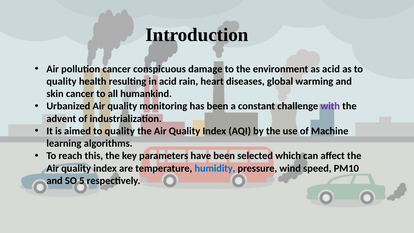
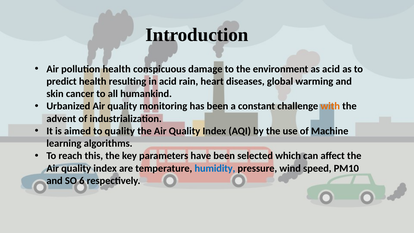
pollution cancer: cancer -> health
quality at (61, 81): quality -> predict
with colour: purple -> orange
5: 5 -> 6
